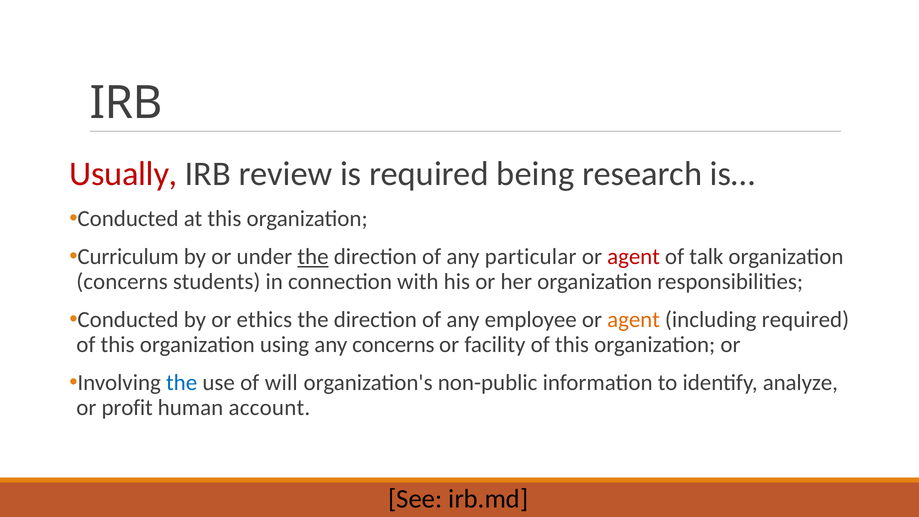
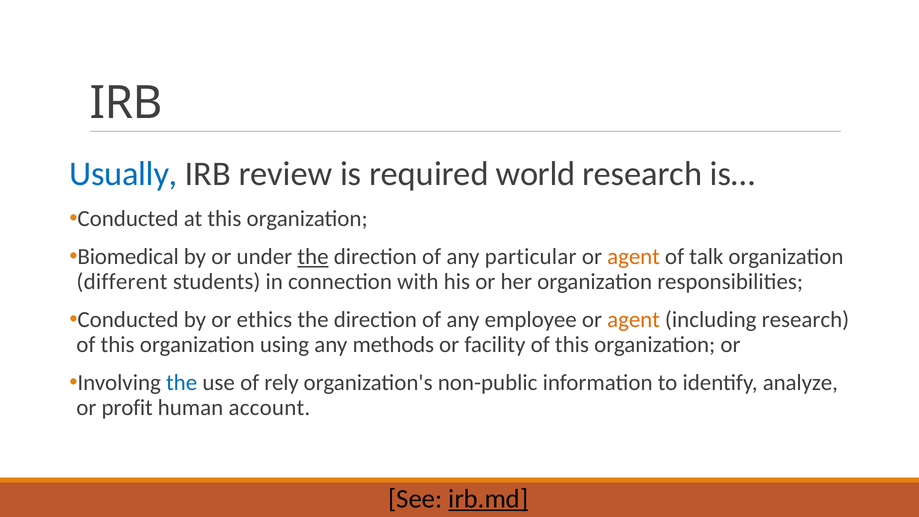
Usually colour: red -> blue
being: being -> world
Curriculum: Curriculum -> Biomedical
agent at (634, 257) colour: red -> orange
concerns at (122, 281): concerns -> different
including required: required -> research
any concerns: concerns -> methods
will: will -> rely
irb.md underline: none -> present
